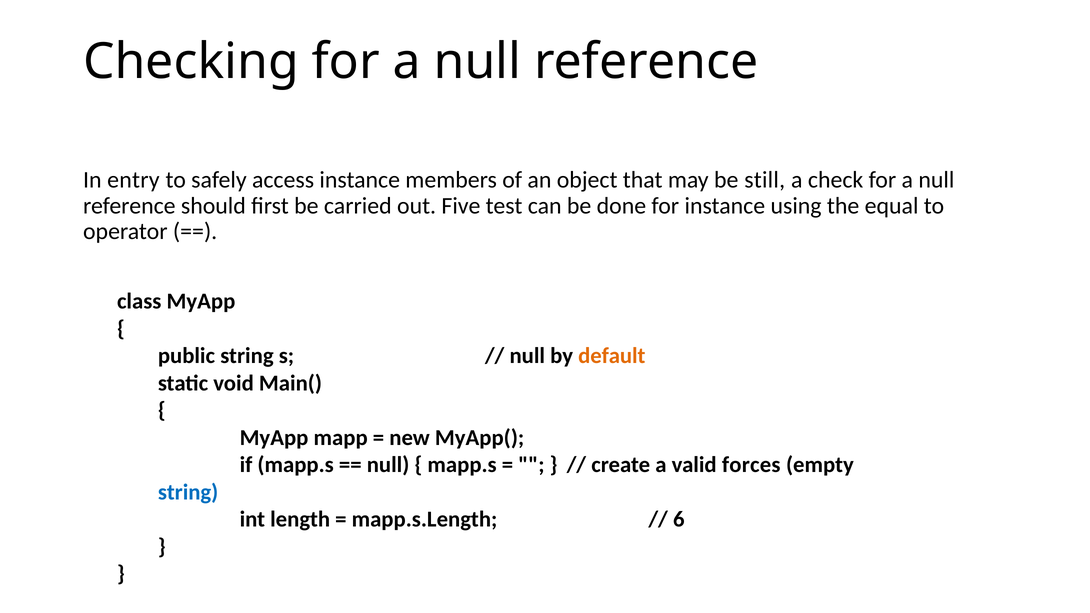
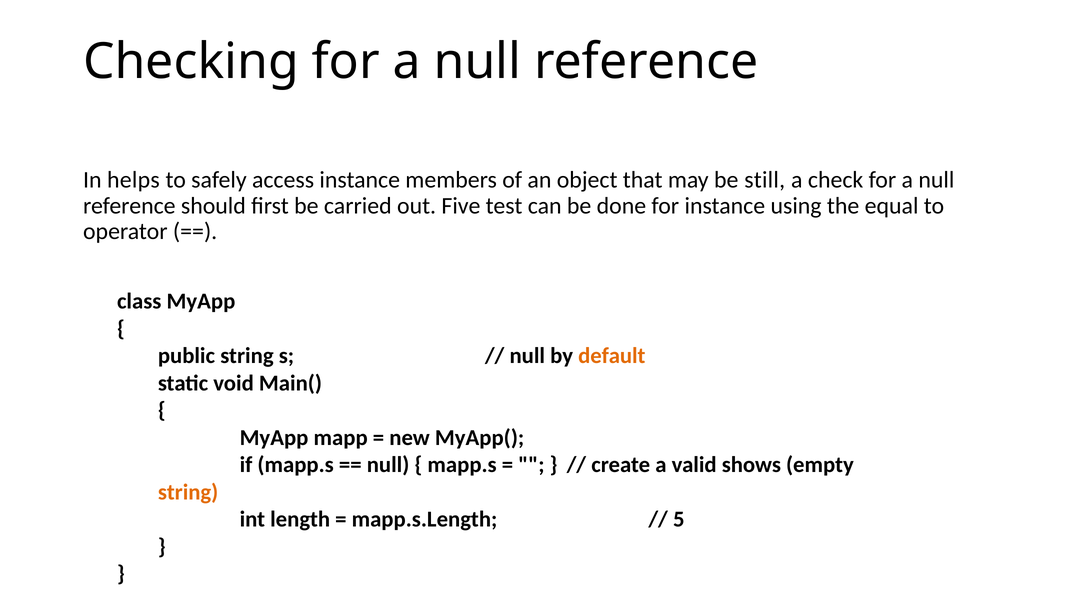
entry: entry -> helps
forces: forces -> shows
string at (188, 492) colour: blue -> orange
6: 6 -> 5
